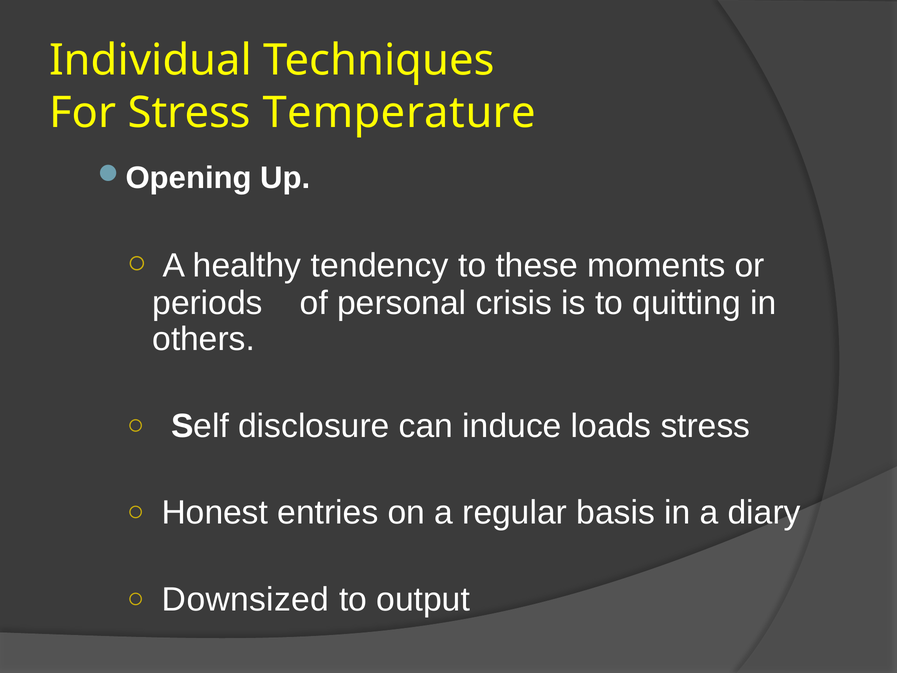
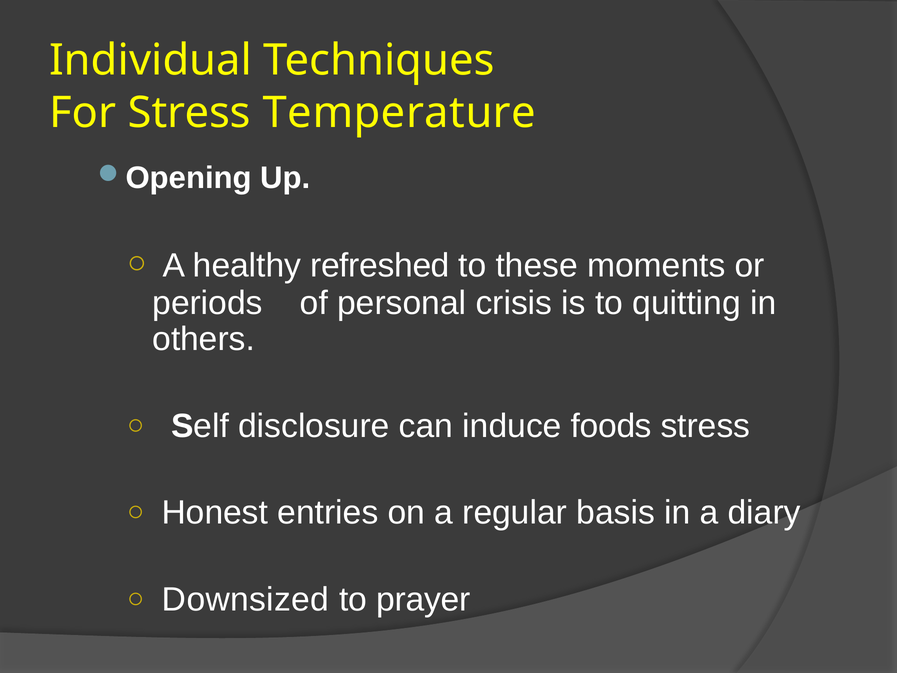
tendency: tendency -> refreshed
loads: loads -> foods
output: output -> prayer
